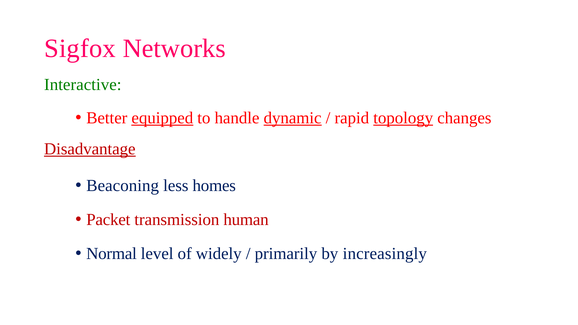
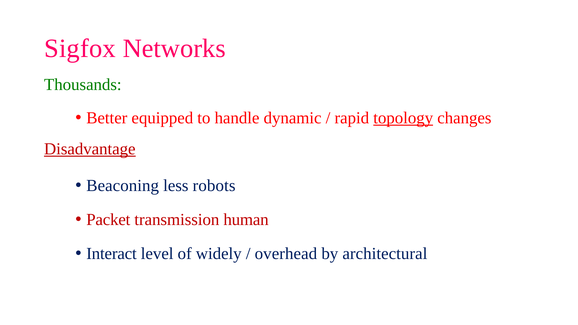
Interactive: Interactive -> Thousands
equipped underline: present -> none
dynamic underline: present -> none
homes: homes -> robots
Normal: Normal -> Interact
primarily: primarily -> overhead
increasingly: increasingly -> architectural
